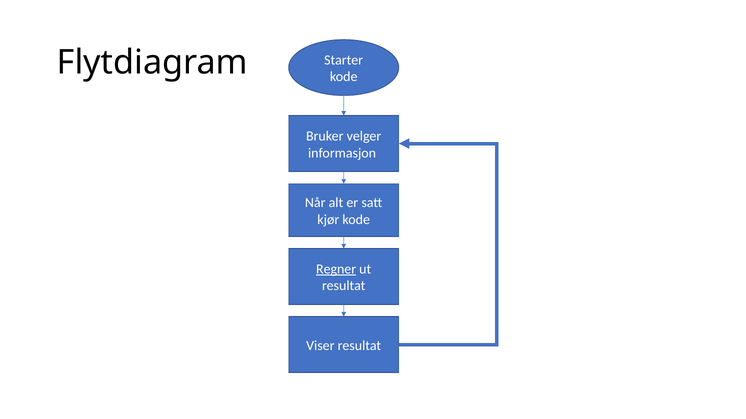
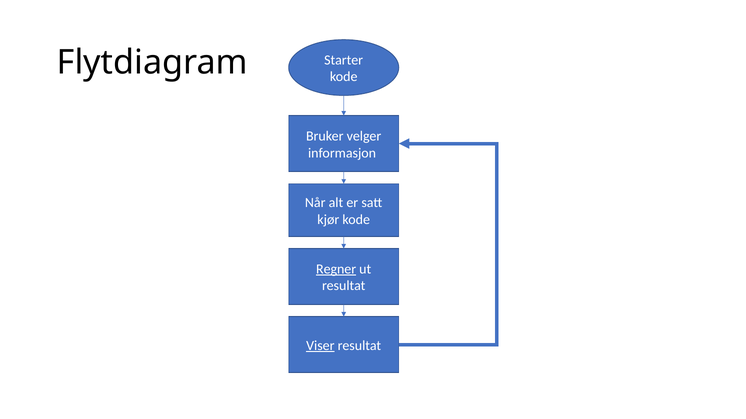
Viser underline: none -> present
